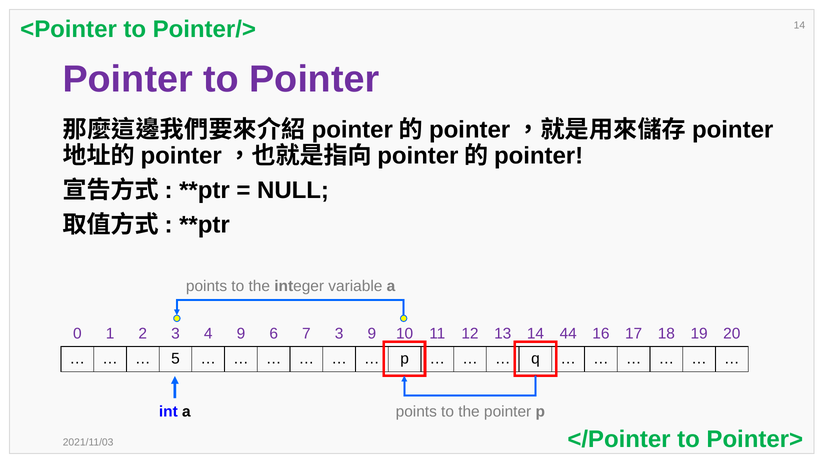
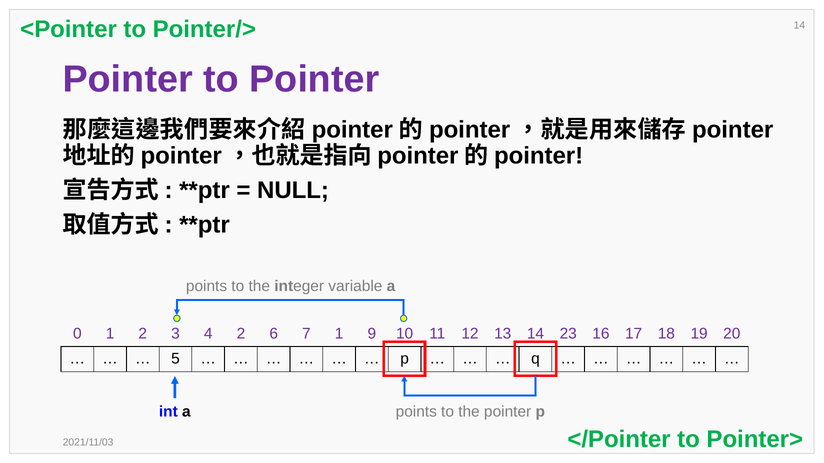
4 9: 9 -> 2
7 3: 3 -> 1
44: 44 -> 23
